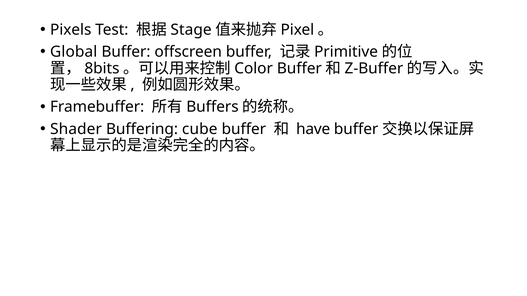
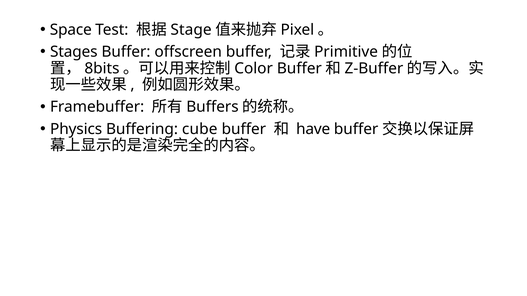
Pixels: Pixels -> Space
Global: Global -> Stages
Shader: Shader -> Physics
